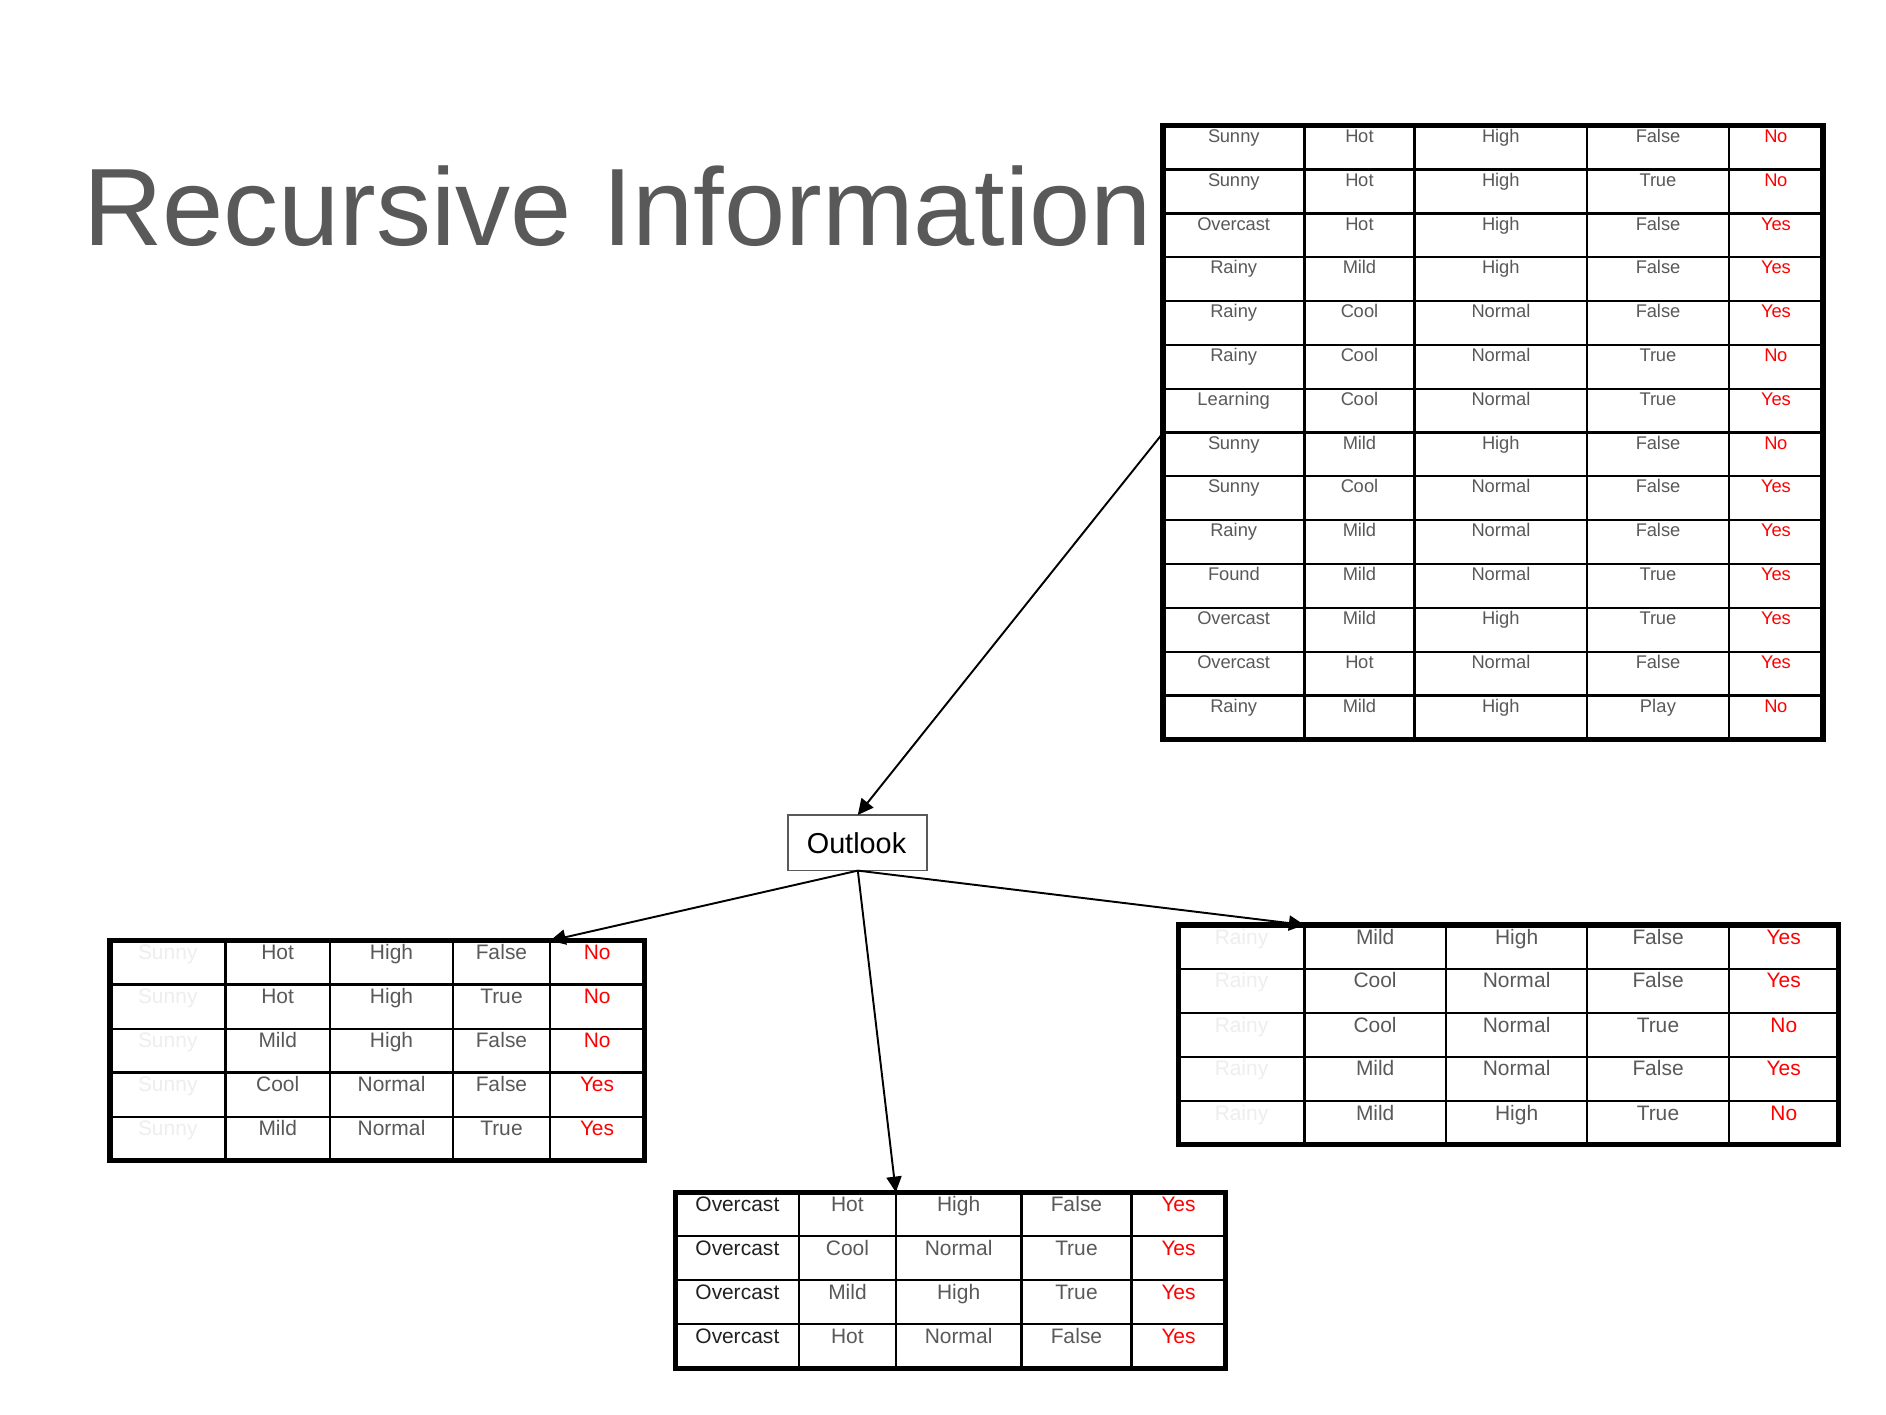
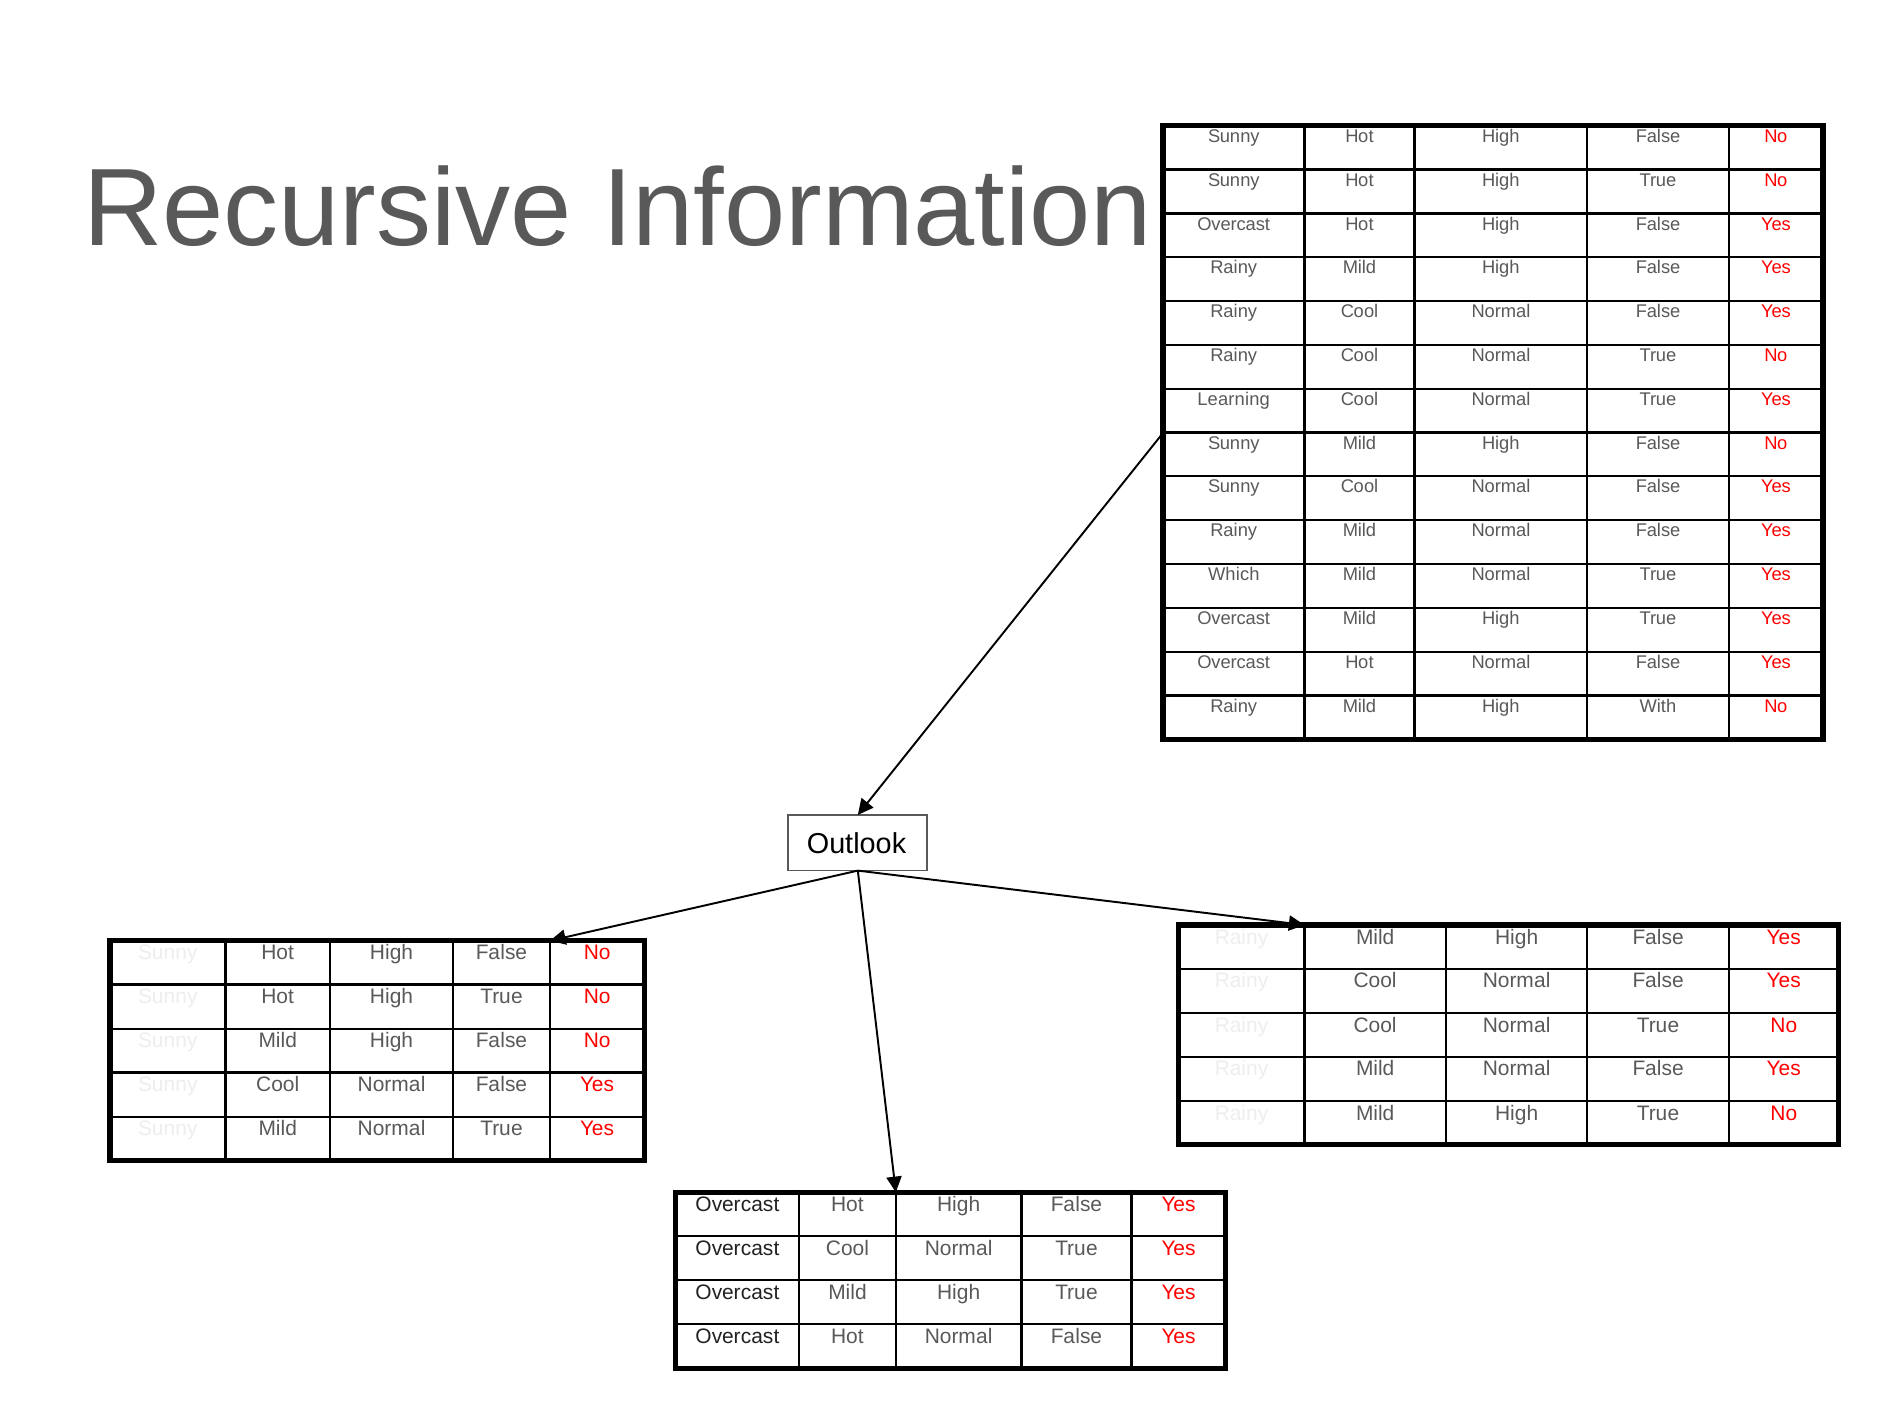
Found: Found -> Which
Play: Play -> With
